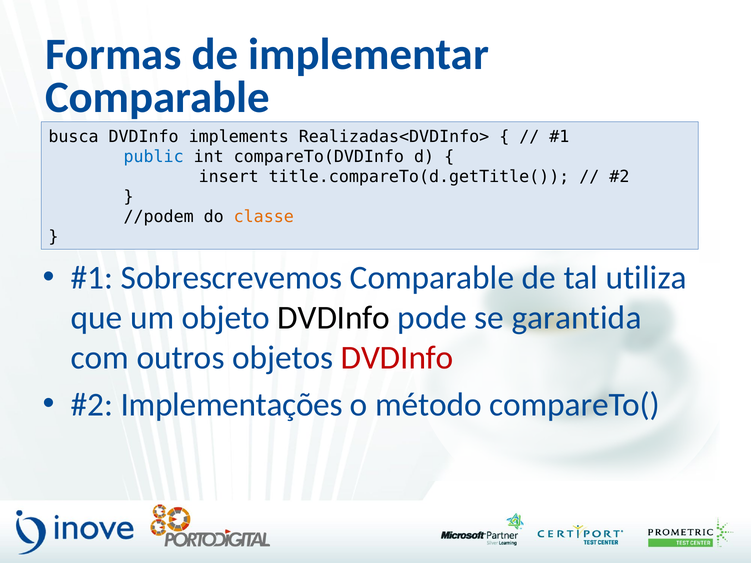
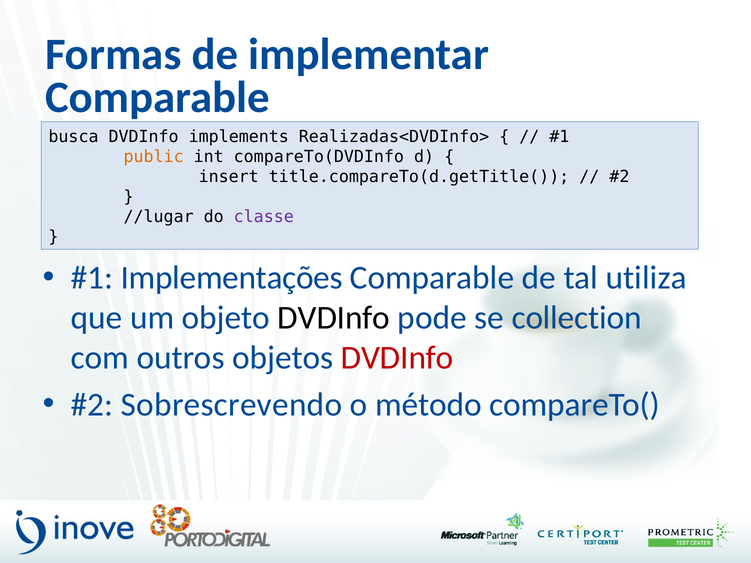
public colour: blue -> orange
//podem: //podem -> //lugar
classe colour: orange -> purple
Sobrescrevemos: Sobrescrevemos -> Implementações
garantida: garantida -> collection
Implementações: Implementações -> Sobrescrevendo
